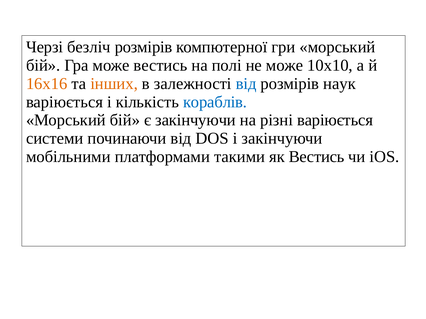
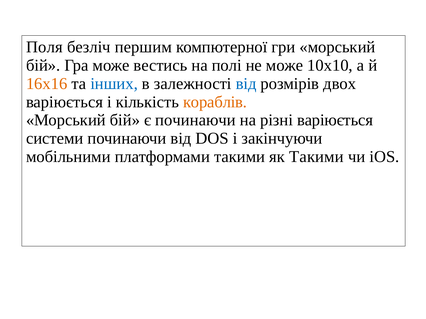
Черзі: Черзі -> Поля
безліч розмірів: розмірів -> першим
інших colour: orange -> blue
наук: наук -> двох
кораблів colour: blue -> orange
є закінчуючи: закінчуючи -> починаючи
як Вестись: Вестись -> Такими
